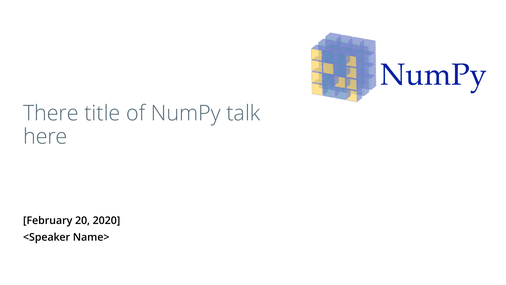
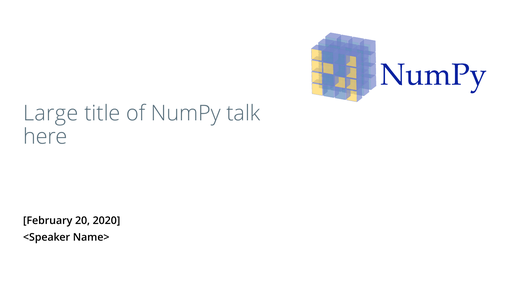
There: There -> Large
